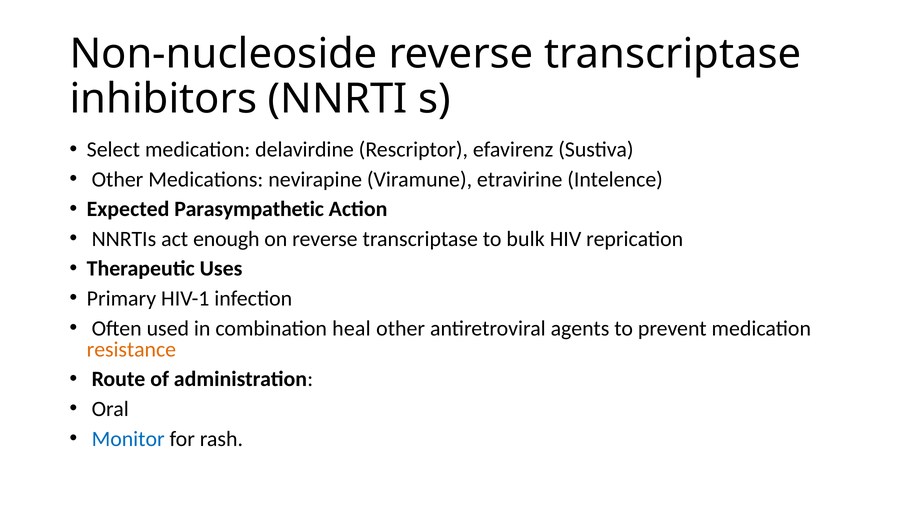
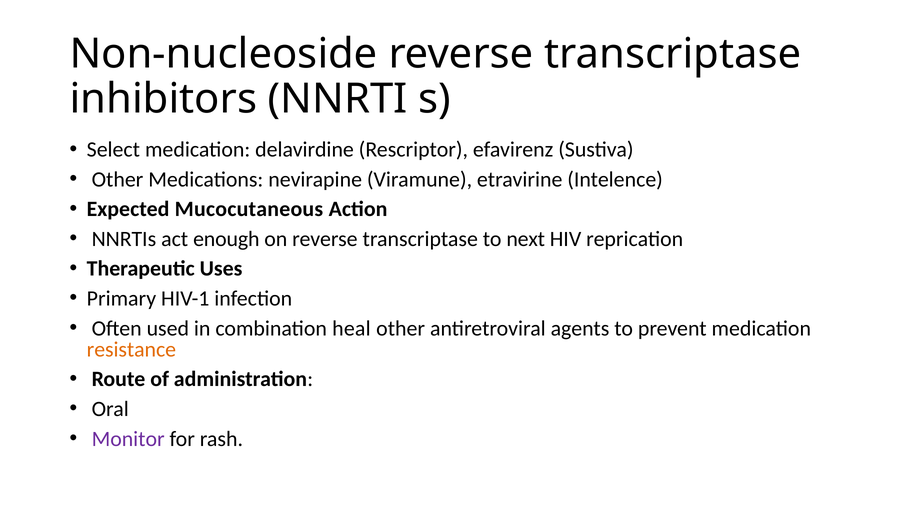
Parasympathetic: Parasympathetic -> Mucocutaneous
bulk: bulk -> next
Monitor colour: blue -> purple
